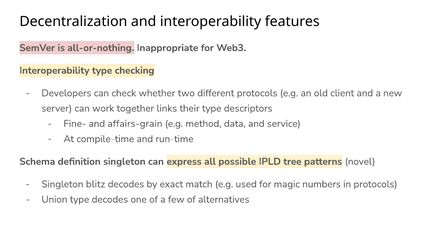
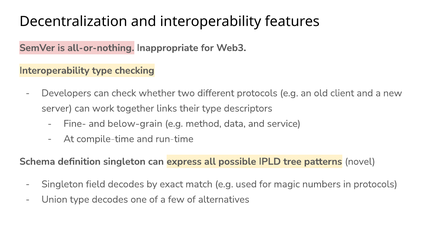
affairs-grain: affairs-grain -> below-grain
blitz: blitz -> field
